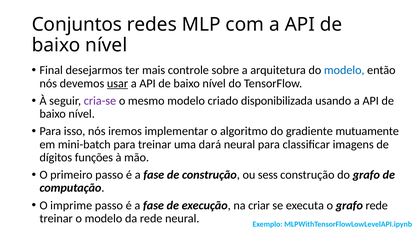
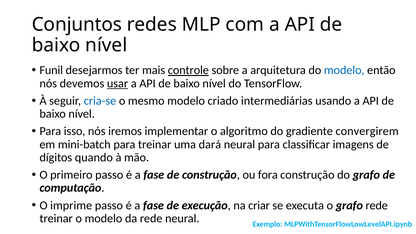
Final: Final -> Funil
controle underline: none -> present
cria-se colour: purple -> blue
disponibilizada: disponibilizada -> intermediárias
mutuamente: mutuamente -> convergirem
funções: funções -> quando
sess: sess -> fora
